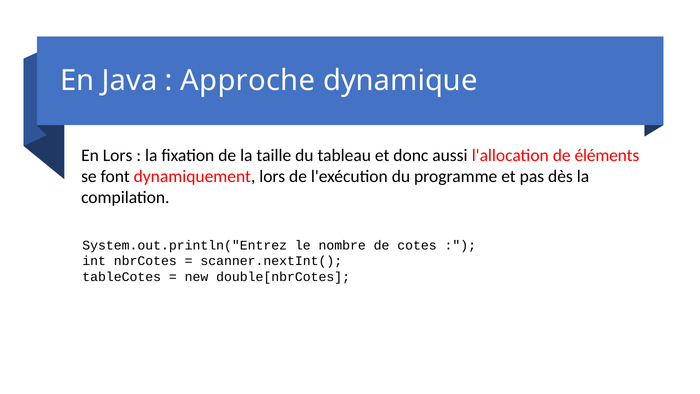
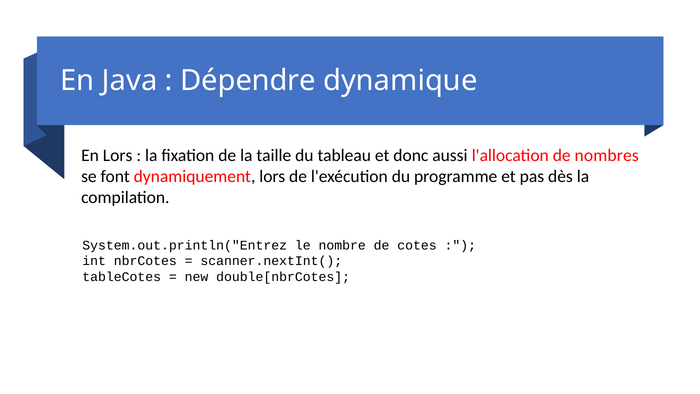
Approche: Approche -> Dépendre
éléments: éléments -> nombres
